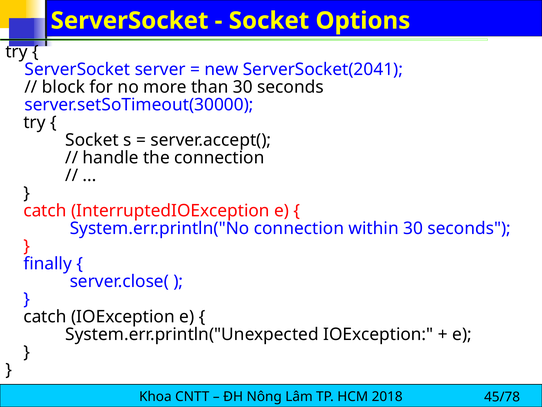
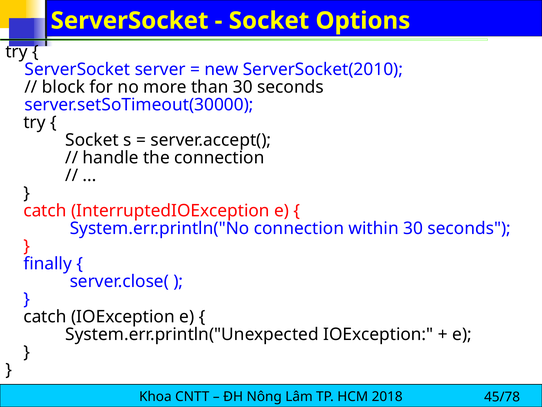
ServerSocket(2041: ServerSocket(2041 -> ServerSocket(2010
